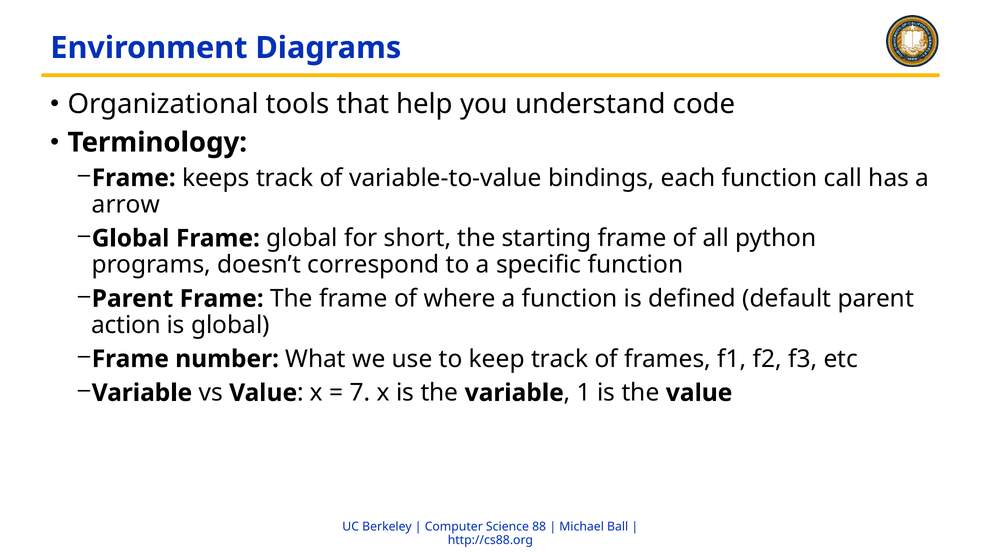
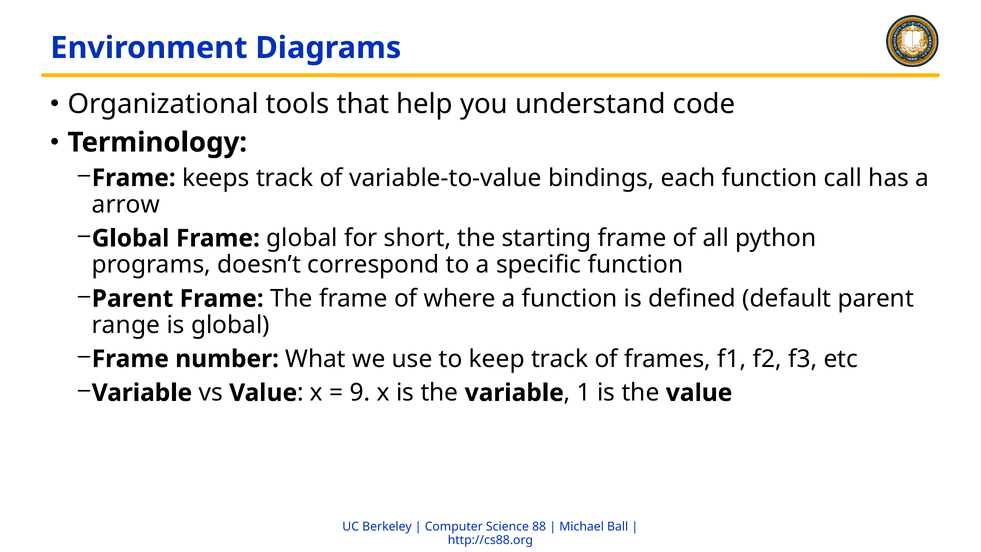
action: action -> range
7: 7 -> 9
